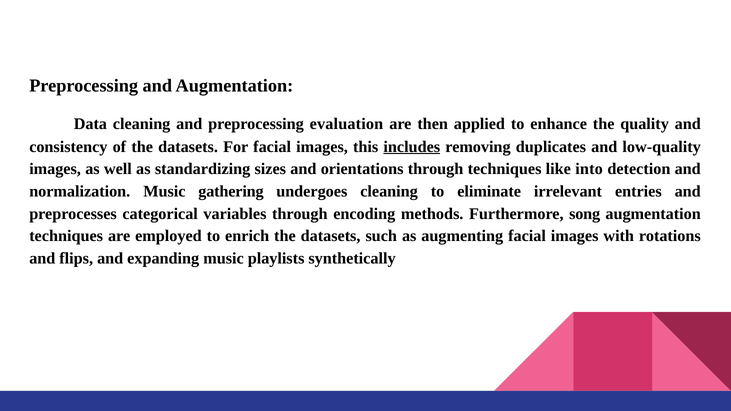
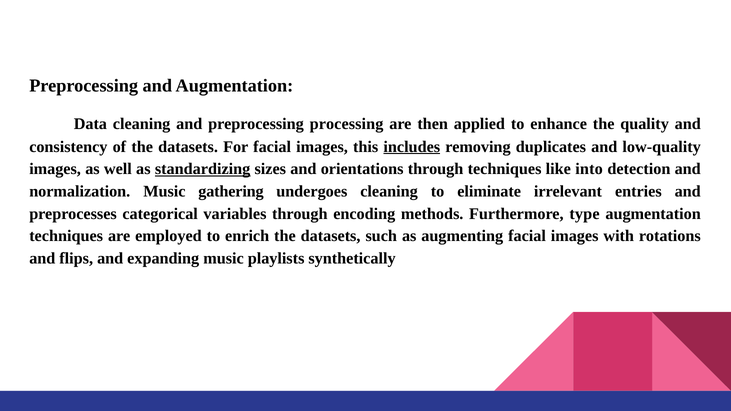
evaluation: evaluation -> processing
standardizing underline: none -> present
song: song -> type
